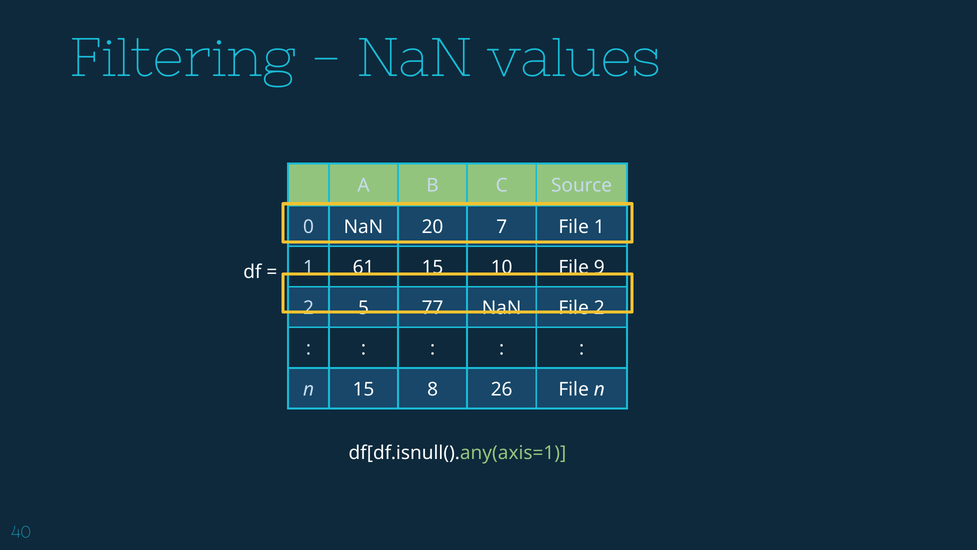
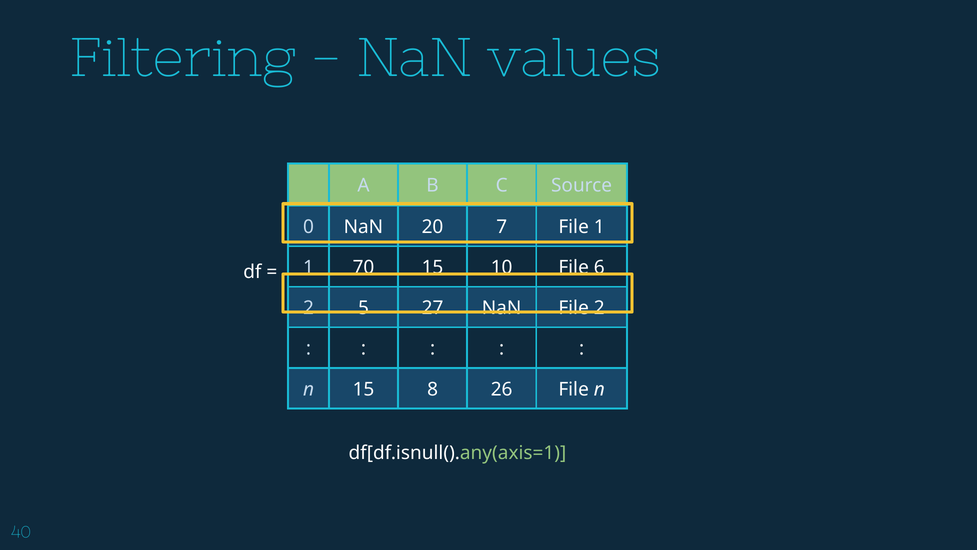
61: 61 -> 70
9: 9 -> 6
77: 77 -> 27
